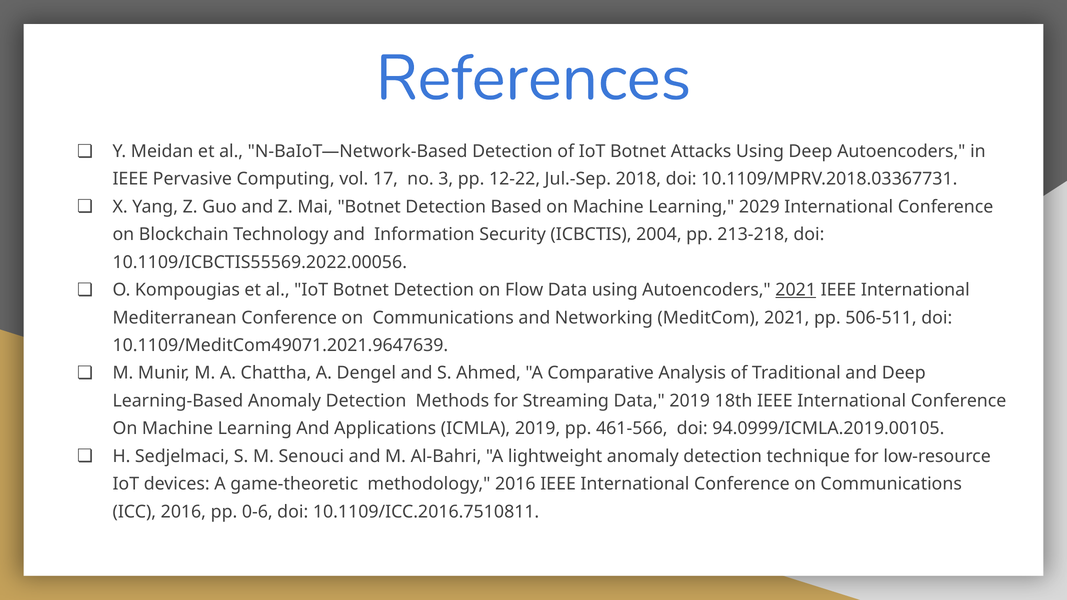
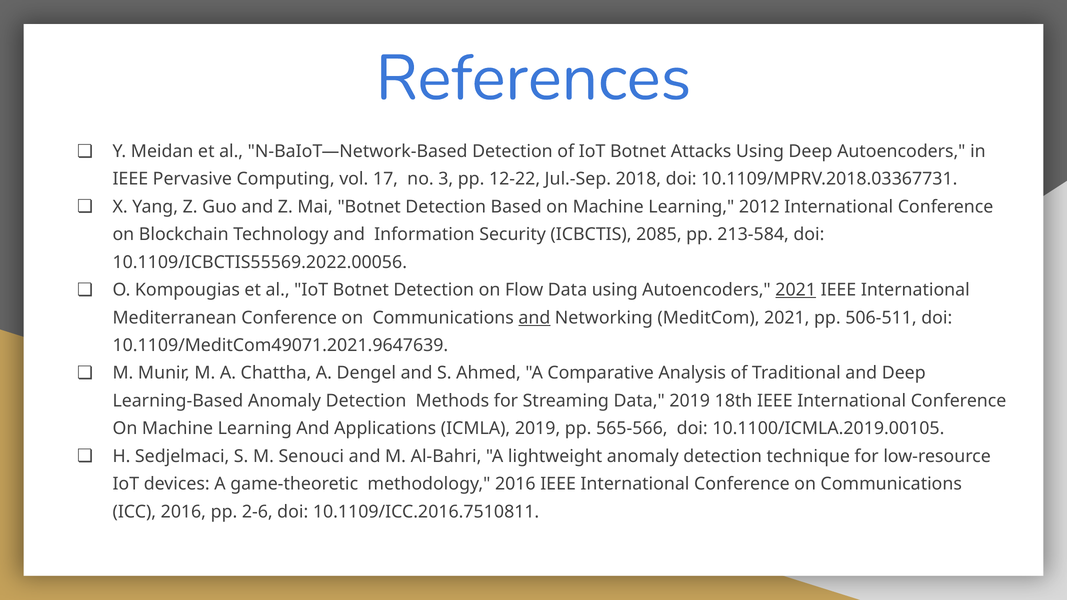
2029: 2029 -> 2012
2004: 2004 -> 2085
213-218: 213-218 -> 213-584
and at (534, 318) underline: none -> present
461-566: 461-566 -> 565-566
94.0999/ICMLA.2019.00105: 94.0999/ICMLA.2019.00105 -> 10.1100/ICMLA.2019.00105
0-6: 0-6 -> 2-6
